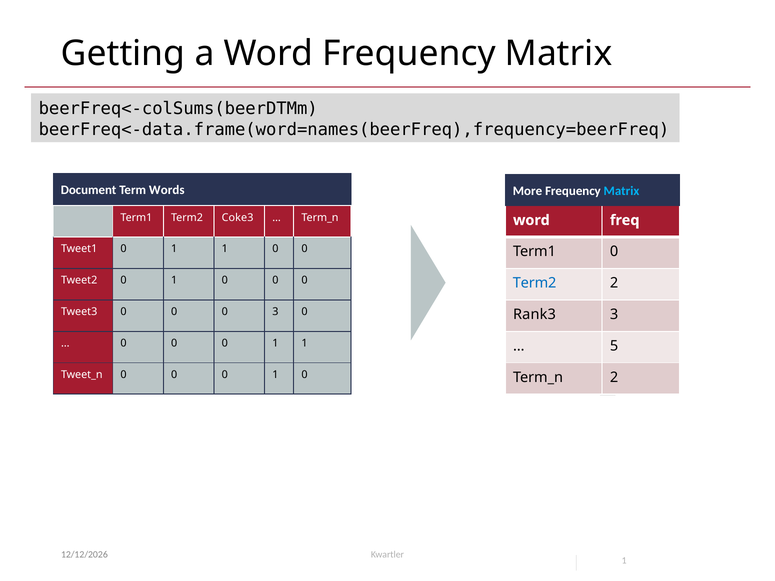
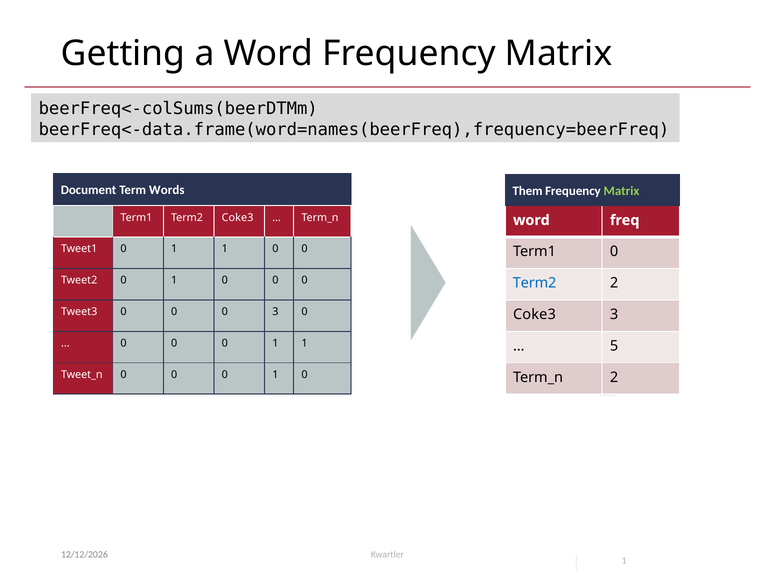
More: More -> Them
Matrix at (621, 191) colour: light blue -> light green
Rank3 at (534, 315): Rank3 -> Coke3
